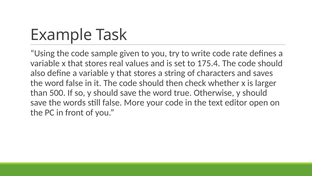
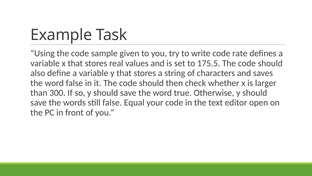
175.4: 175.4 -> 175.5
500: 500 -> 300
More: More -> Equal
